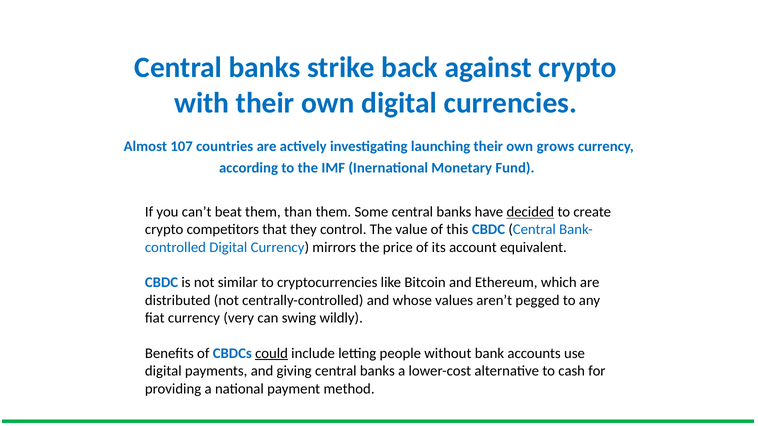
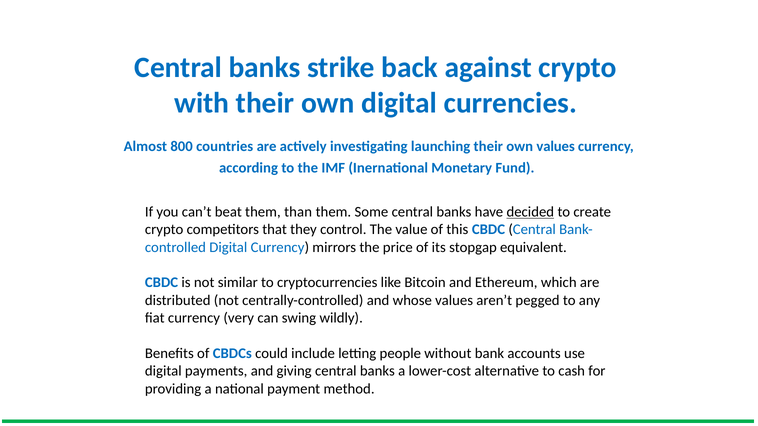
107: 107 -> 800
own grows: grows -> values
account: account -> stopgap
could underline: present -> none
